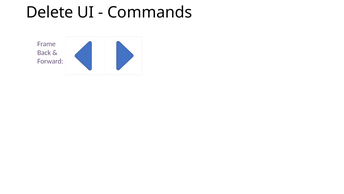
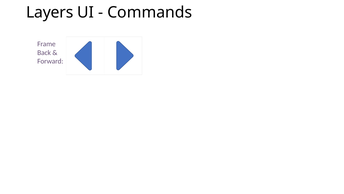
Delete: Delete -> Layers
